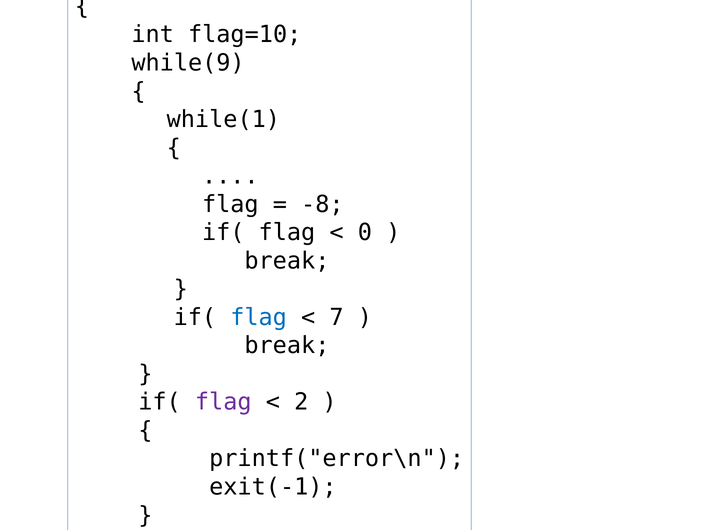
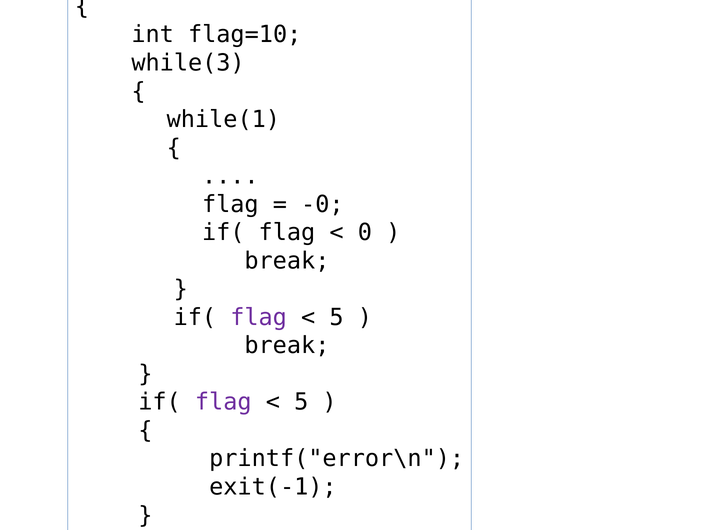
while(9: while(9 -> while(3
-8: -8 -> -0
flag at (259, 317) colour: blue -> purple
7 at (337, 317): 7 -> 5
2 at (301, 402): 2 -> 5
